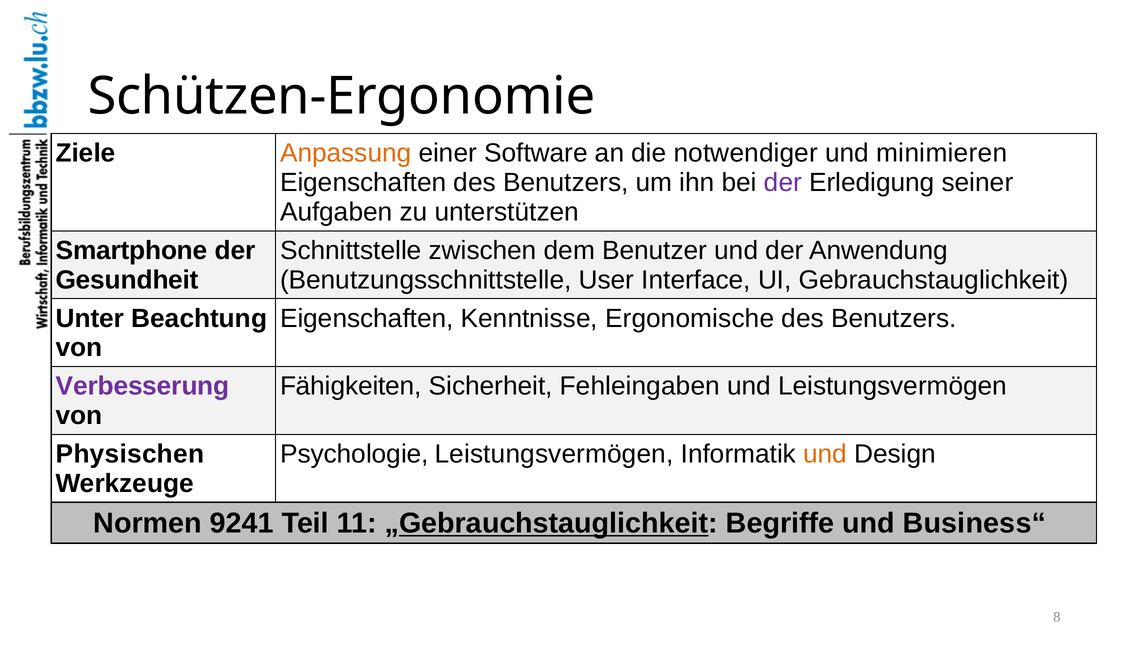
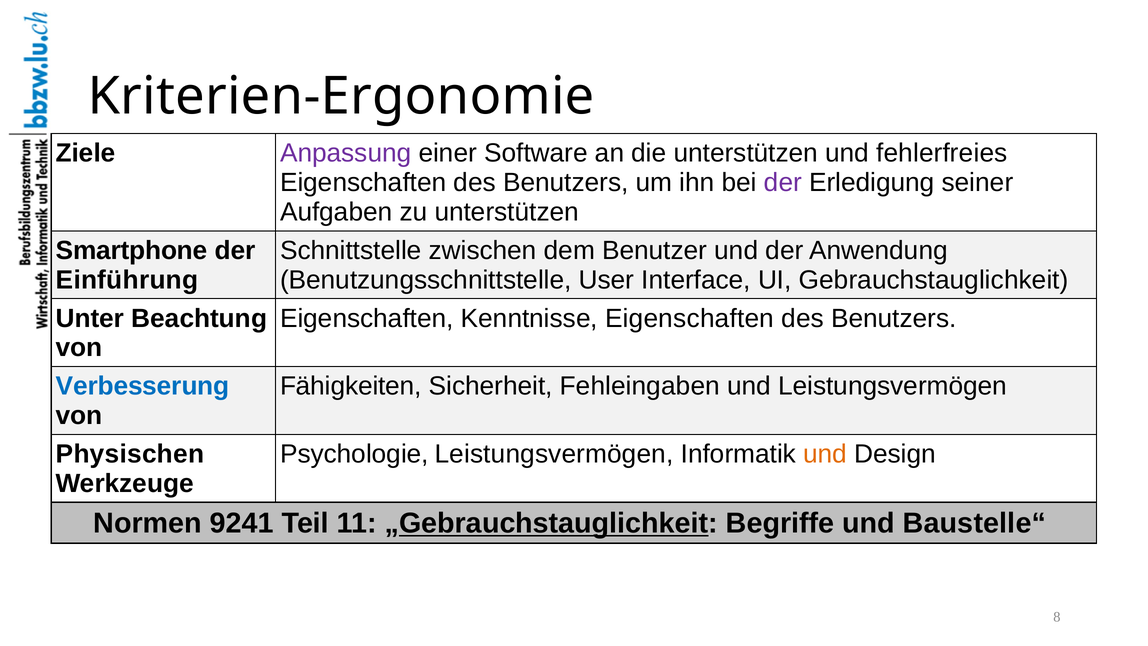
Schützen-Ergonomie: Schützen-Ergonomie -> Kriterien-Ergonomie
Anpassung colour: orange -> purple
die notwendiger: notwendiger -> unterstützen
minimieren: minimieren -> fehlerfreies
Gesundheit: Gesundheit -> Einführung
Kenntnisse Ergonomische: Ergonomische -> Eigenschaften
Verbesserung colour: purple -> blue
Business“: Business“ -> Baustelle“
